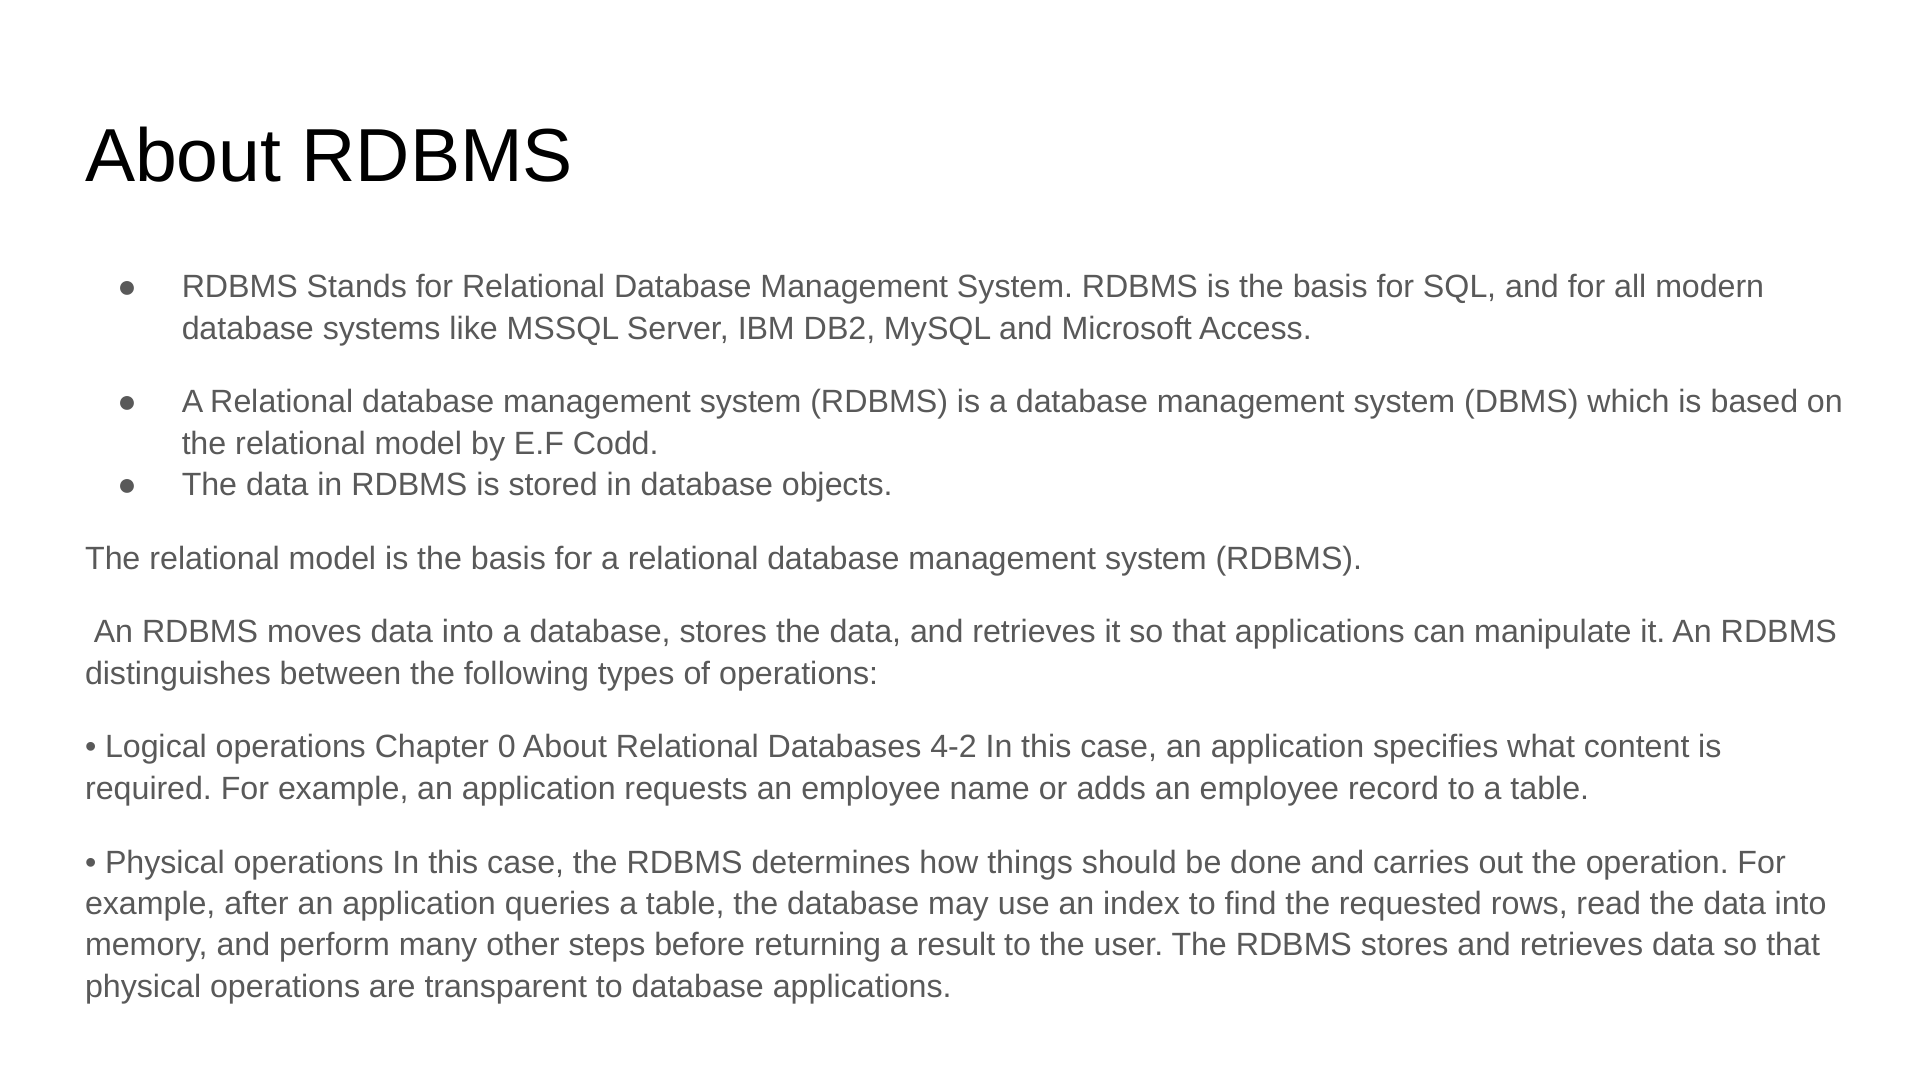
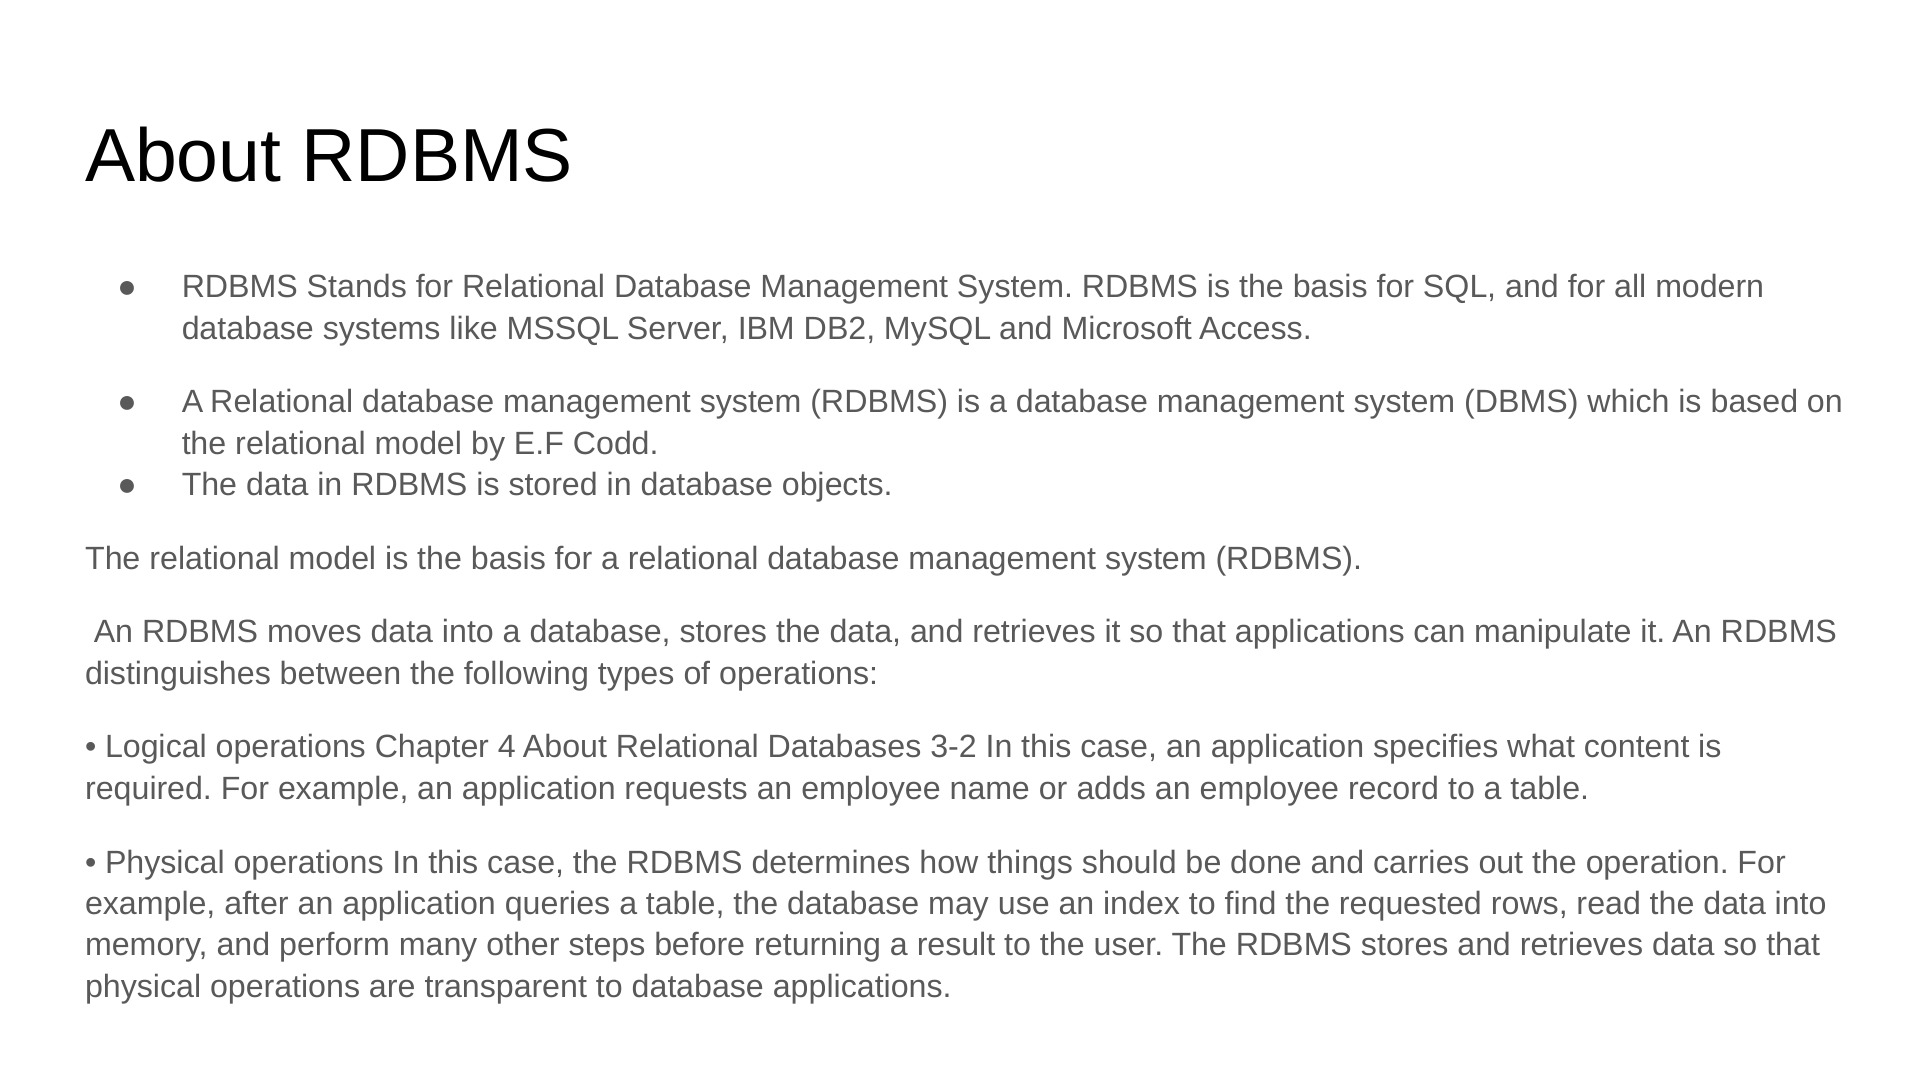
0: 0 -> 4
4-2: 4-2 -> 3-2
